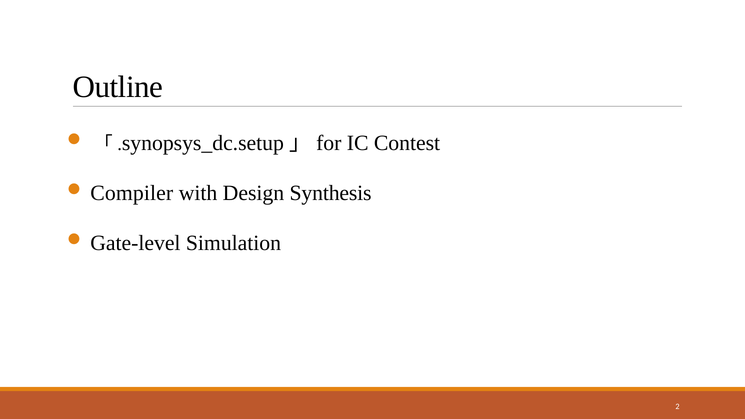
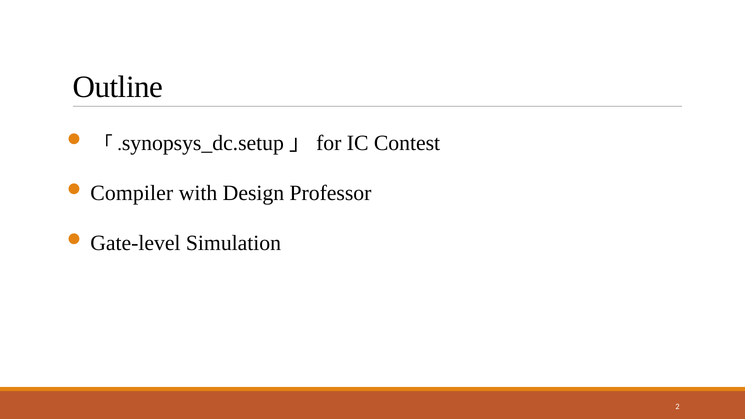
Synthesis: Synthesis -> Professor
